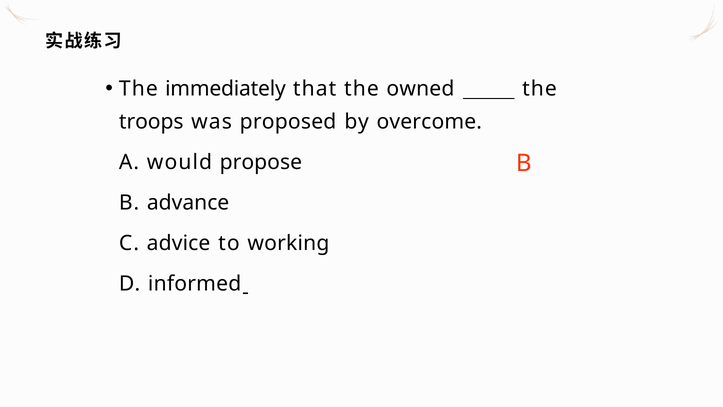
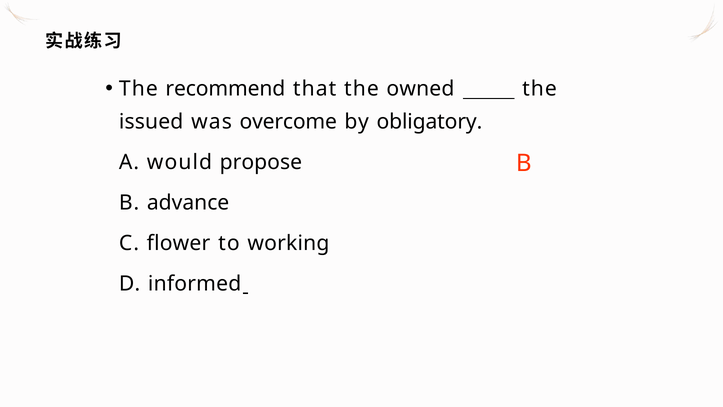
immediately: immediately -> recommend
troops: troops -> issued
proposed: proposed -> overcome
overcome: overcome -> obligatory
advice: advice -> flower
